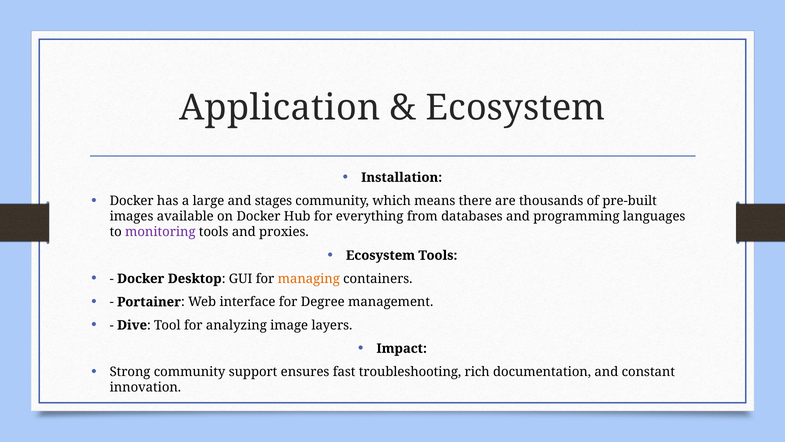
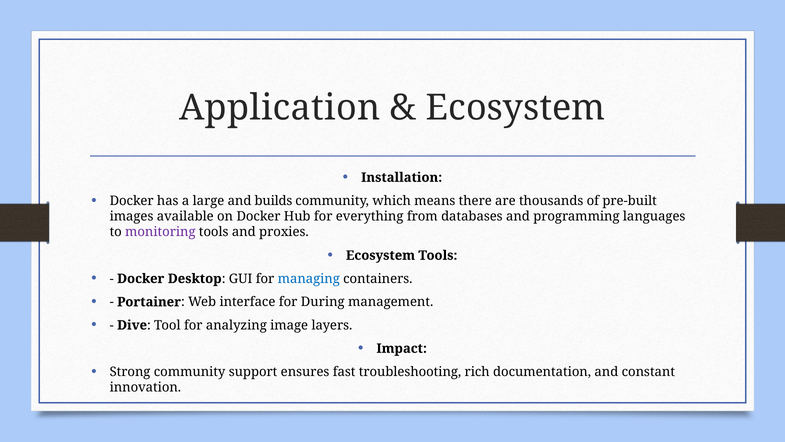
stages: stages -> builds
managing colour: orange -> blue
Degree: Degree -> During
